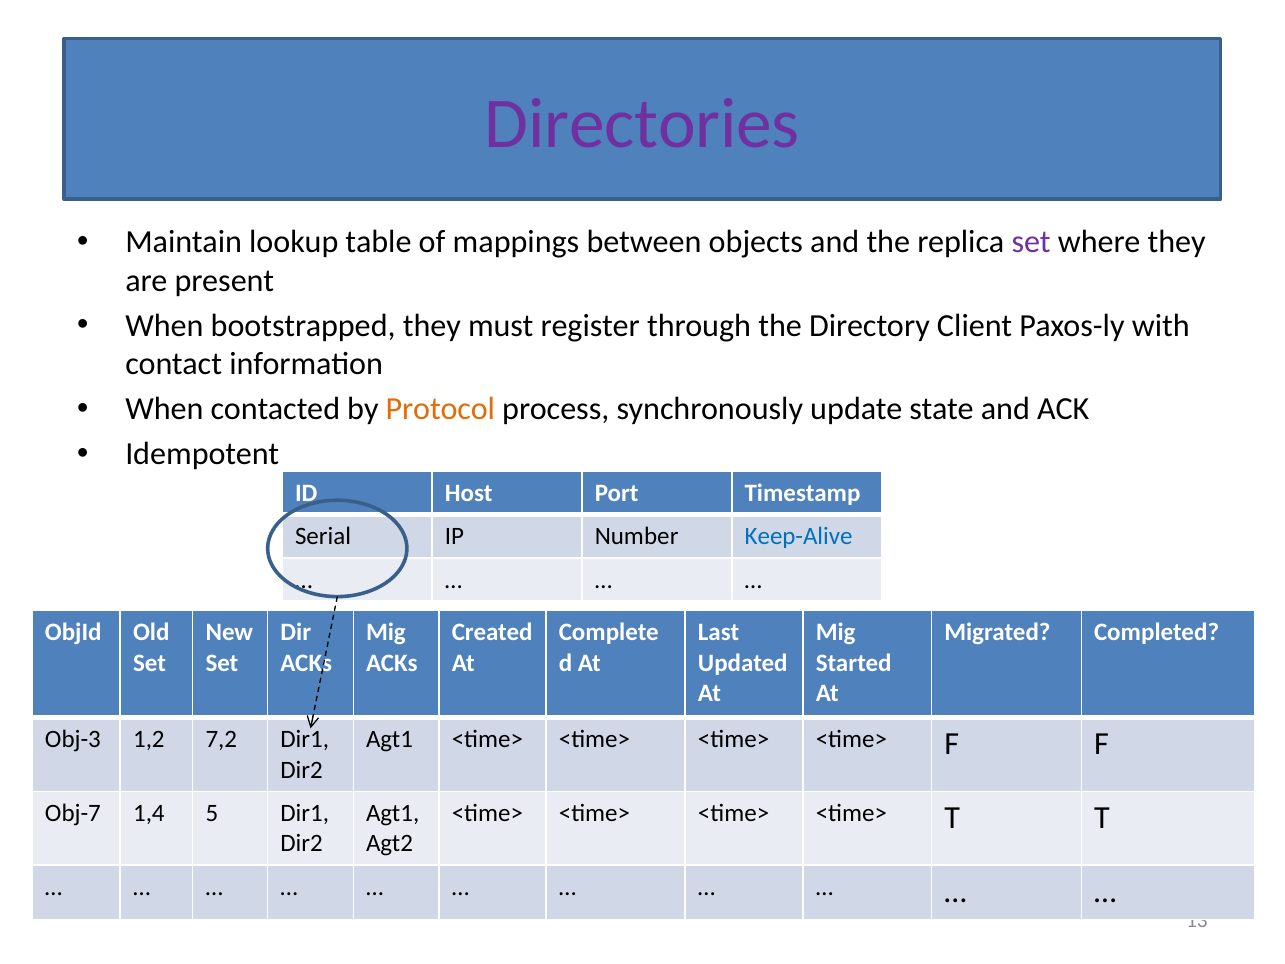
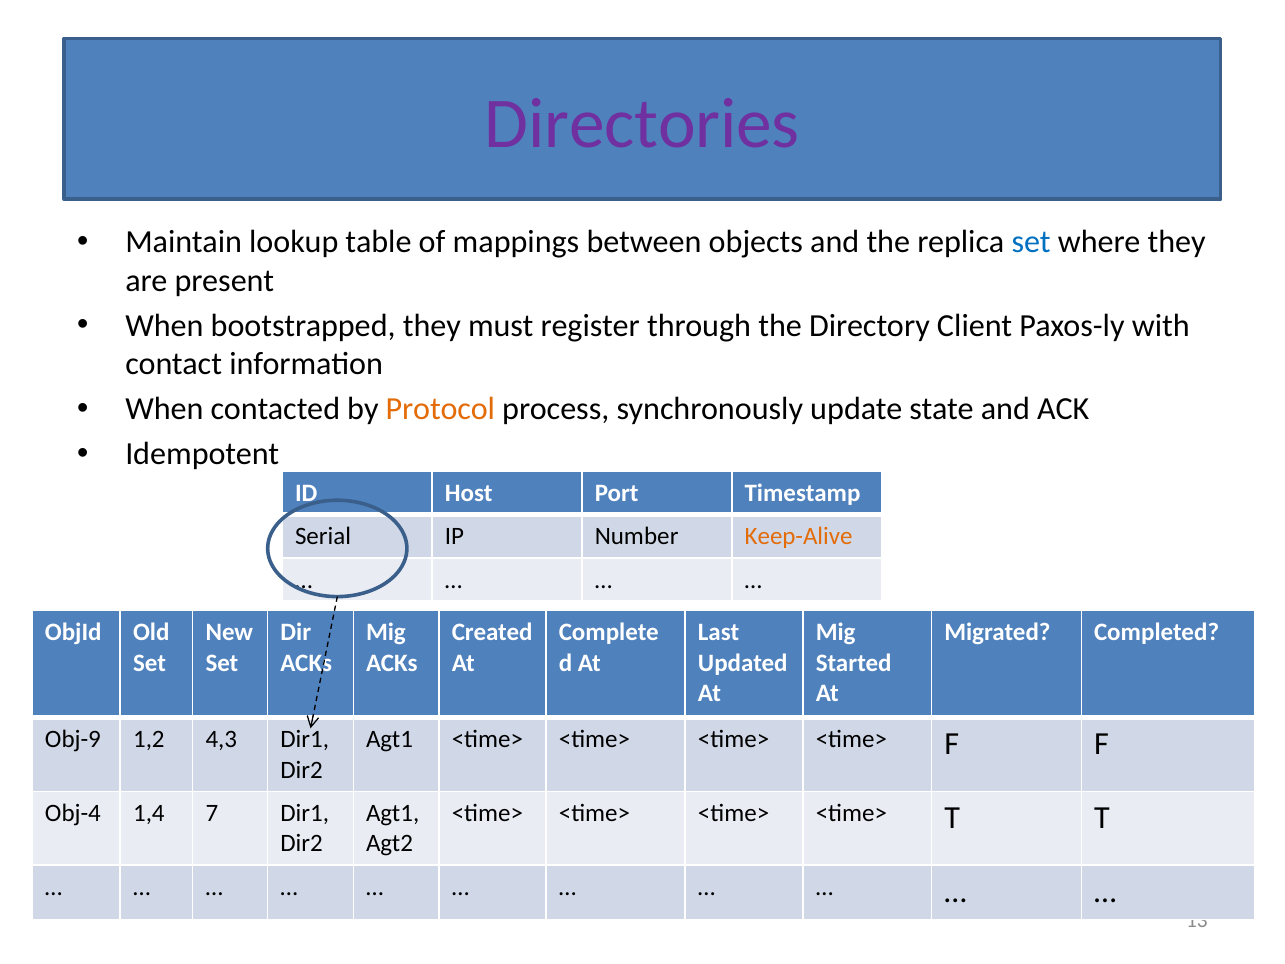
set at (1031, 242) colour: purple -> blue
Keep-Alive colour: blue -> orange
Obj-3: Obj-3 -> Obj-9
7,2: 7,2 -> 4,3
Obj-7: Obj-7 -> Obj-4
5: 5 -> 7
